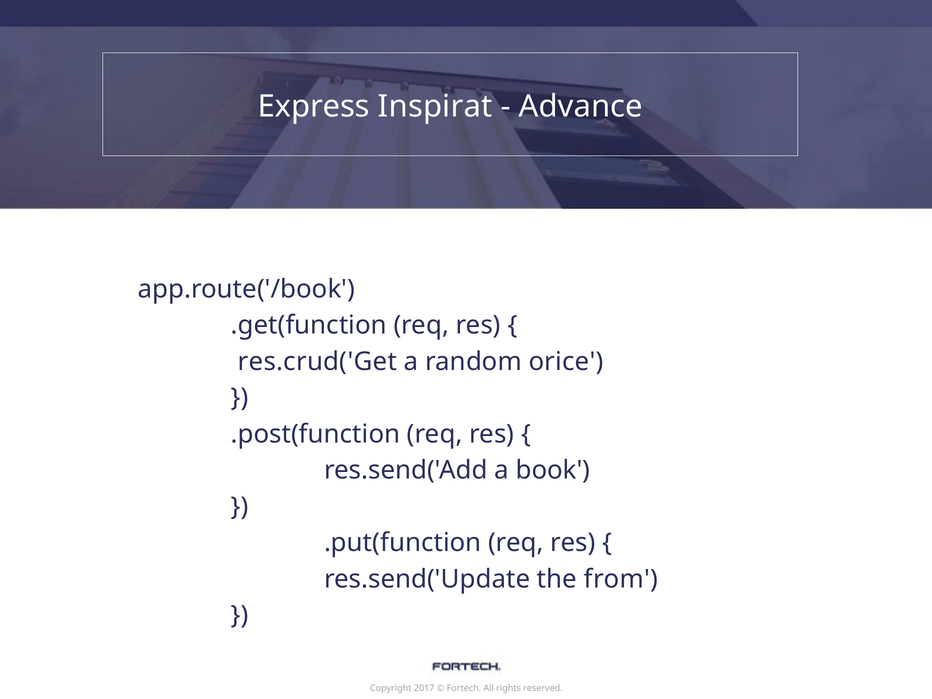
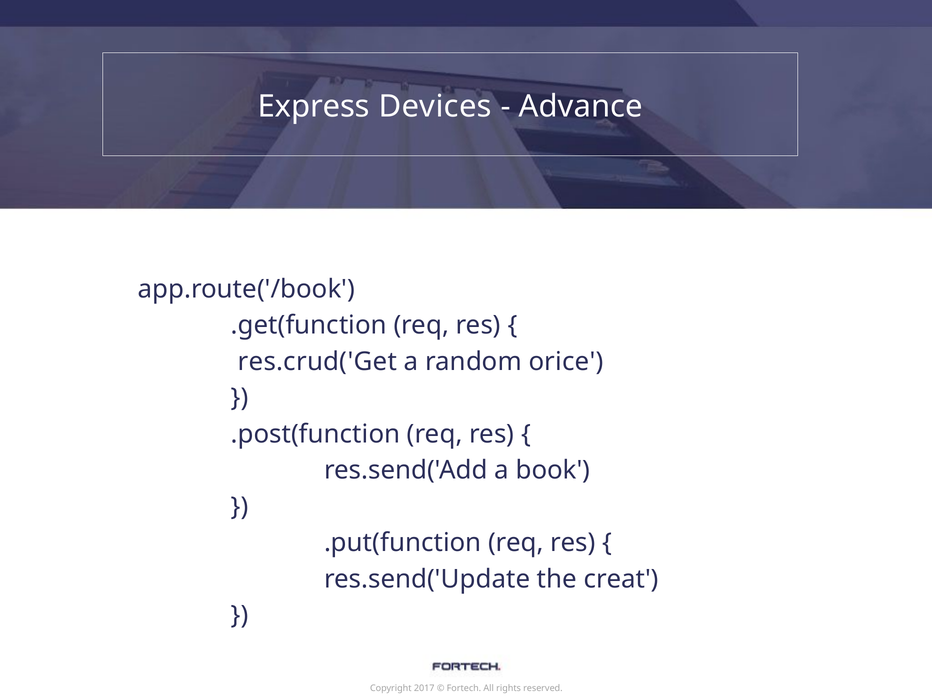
Inspirat: Inspirat -> Devices
from: from -> creat
